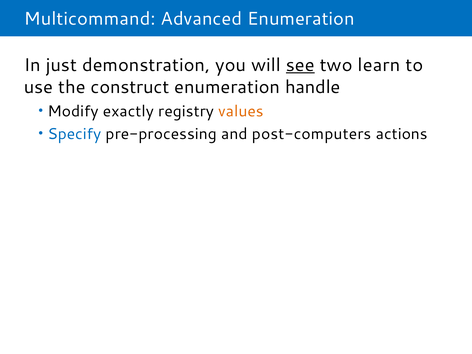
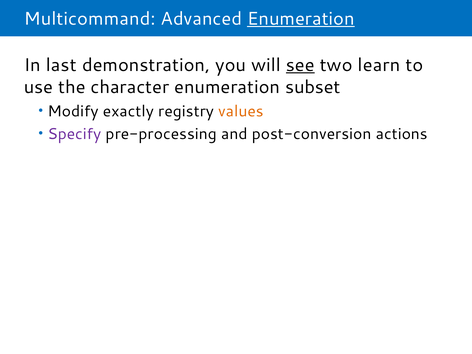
Enumeration at (301, 19) underline: none -> present
just: just -> last
construct: construct -> character
handle: handle -> subset
Specify colour: blue -> purple
post-computers: post-computers -> post-conversion
